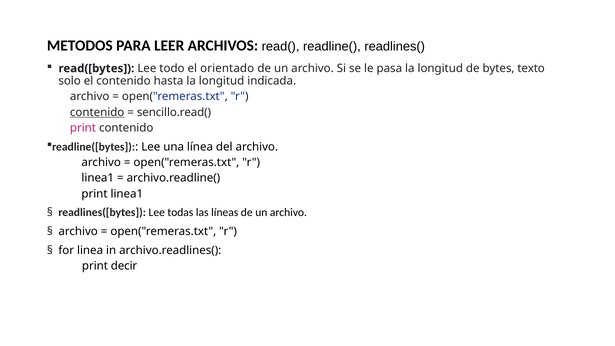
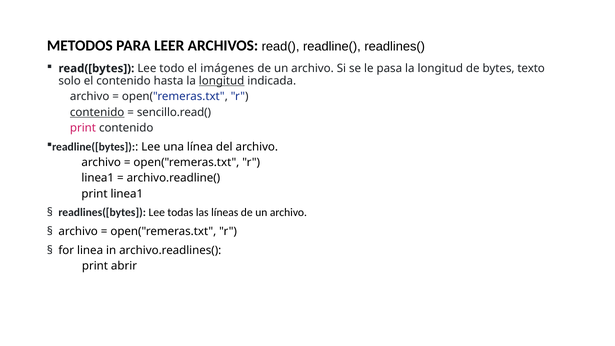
orientado: orientado -> imágenes
longitud at (222, 81) underline: none -> present
decir: decir -> abrir
